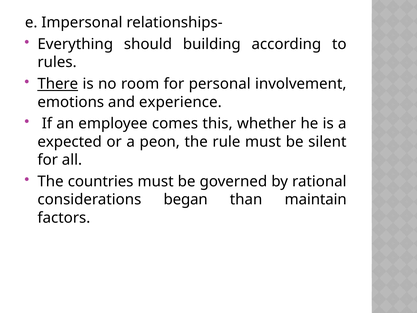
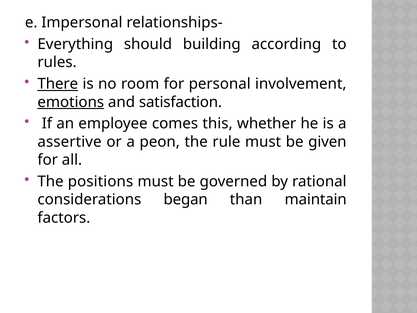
emotions underline: none -> present
experience: experience -> satisfaction
expected: expected -> assertive
silent: silent -> given
countries: countries -> positions
